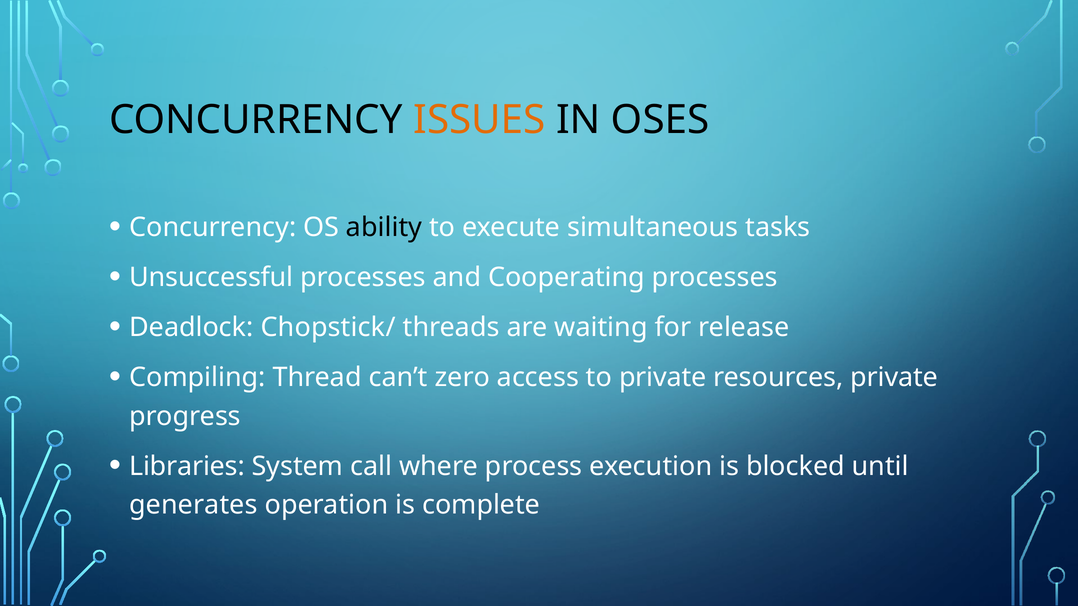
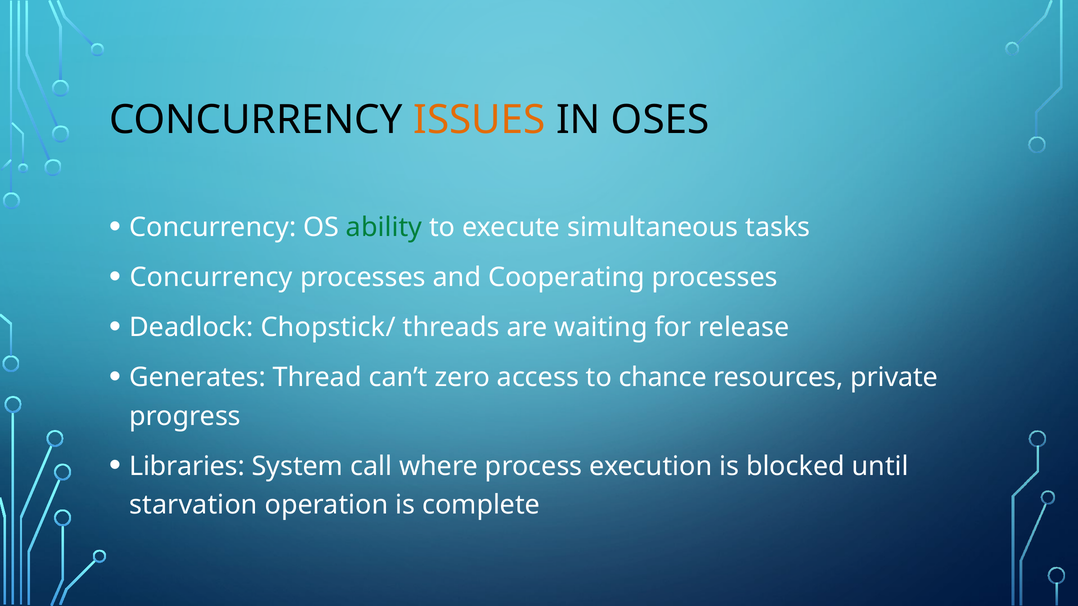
ability colour: black -> green
Unsuccessful at (211, 278): Unsuccessful -> Concurrency
Compiling: Compiling -> Generates
to private: private -> chance
generates: generates -> starvation
